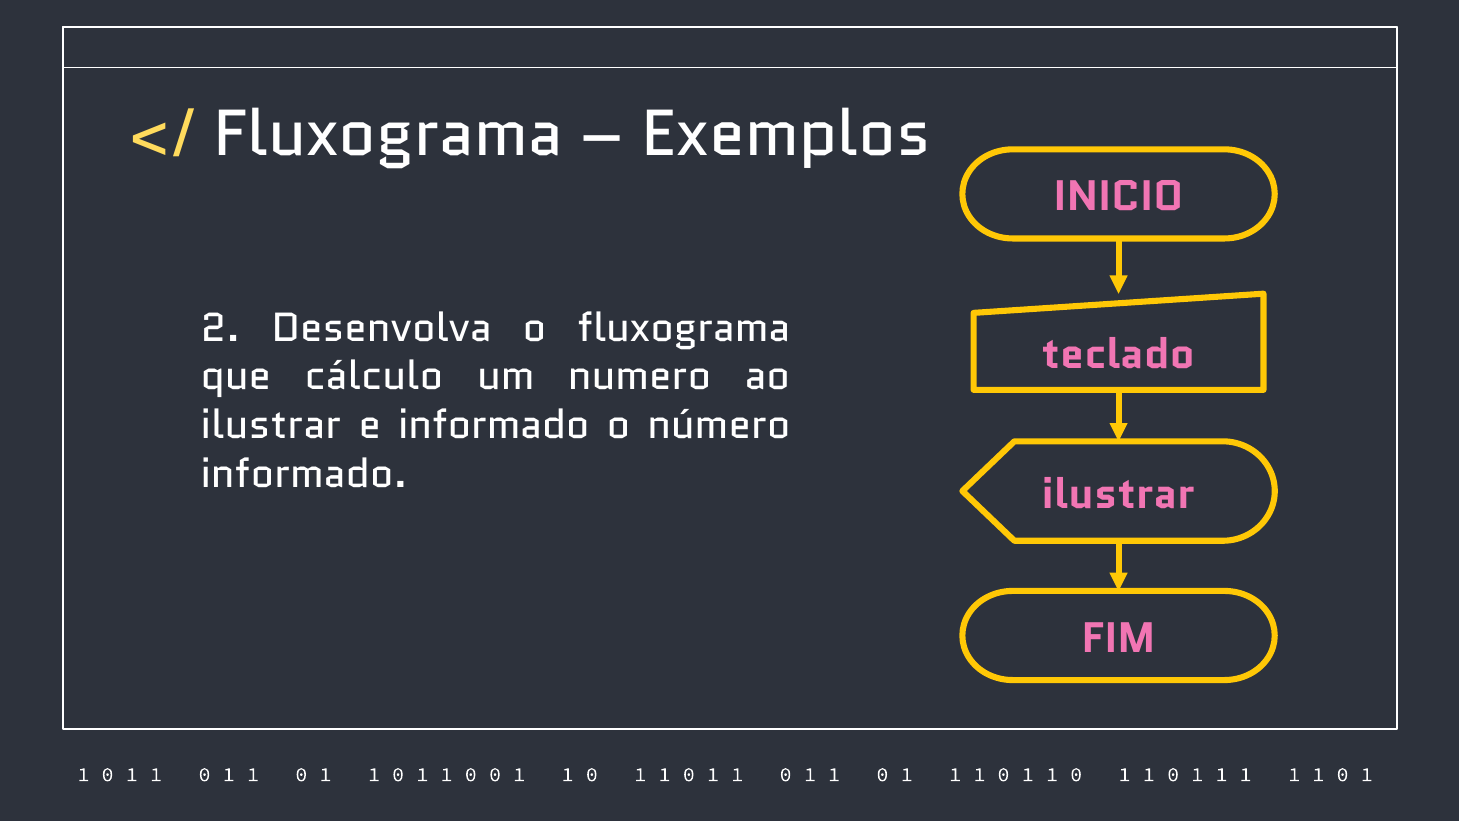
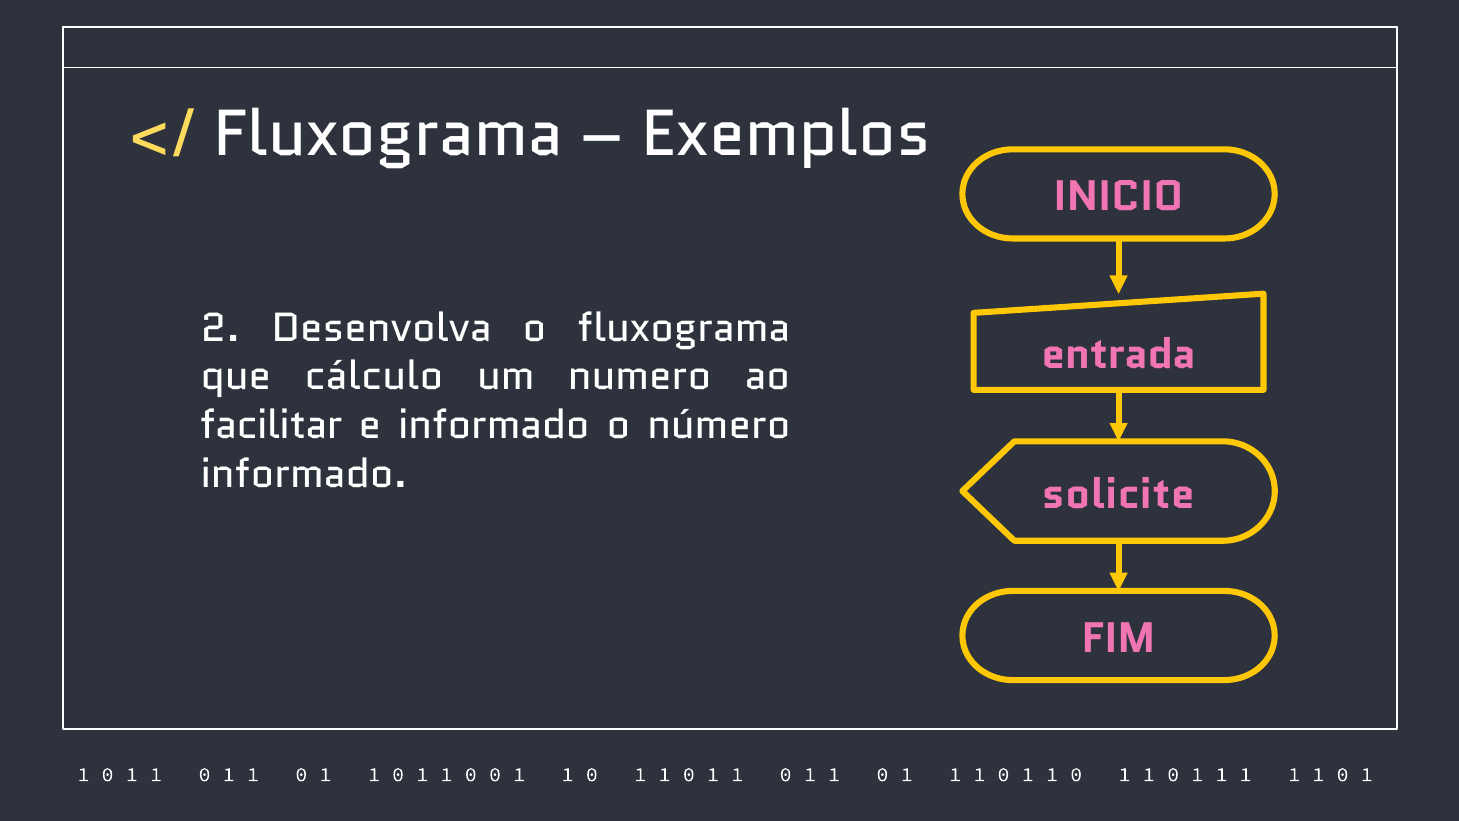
teclado: teclado -> entrada
ilustrar at (271, 425): ilustrar -> facilitar
ilustrar at (1118, 494): ilustrar -> solicite
